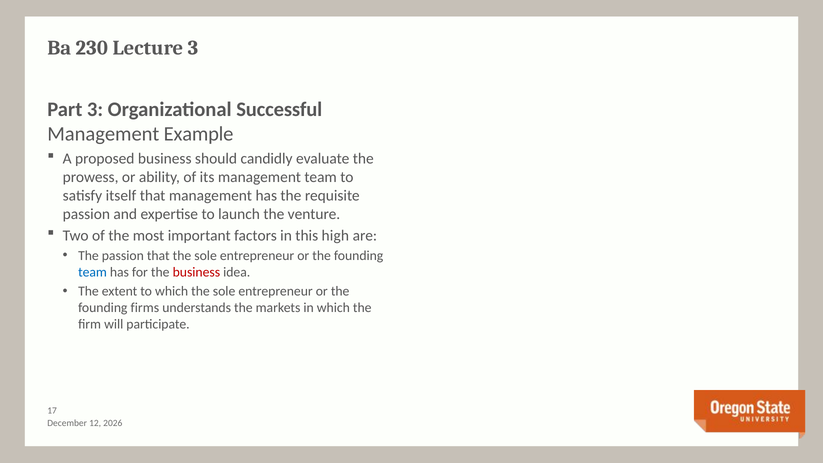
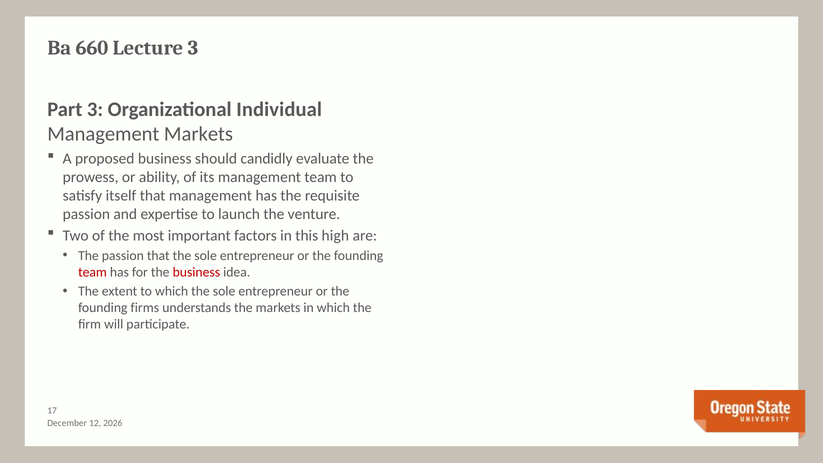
230: 230 -> 660
Successful: Successful -> Individual
Management Example: Example -> Markets
team at (93, 272) colour: blue -> red
